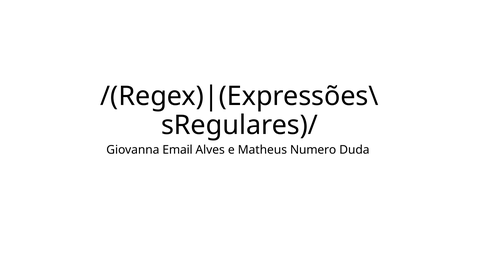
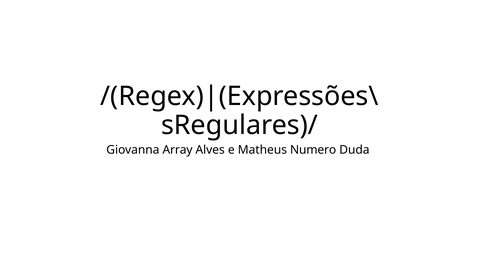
Email: Email -> Array
